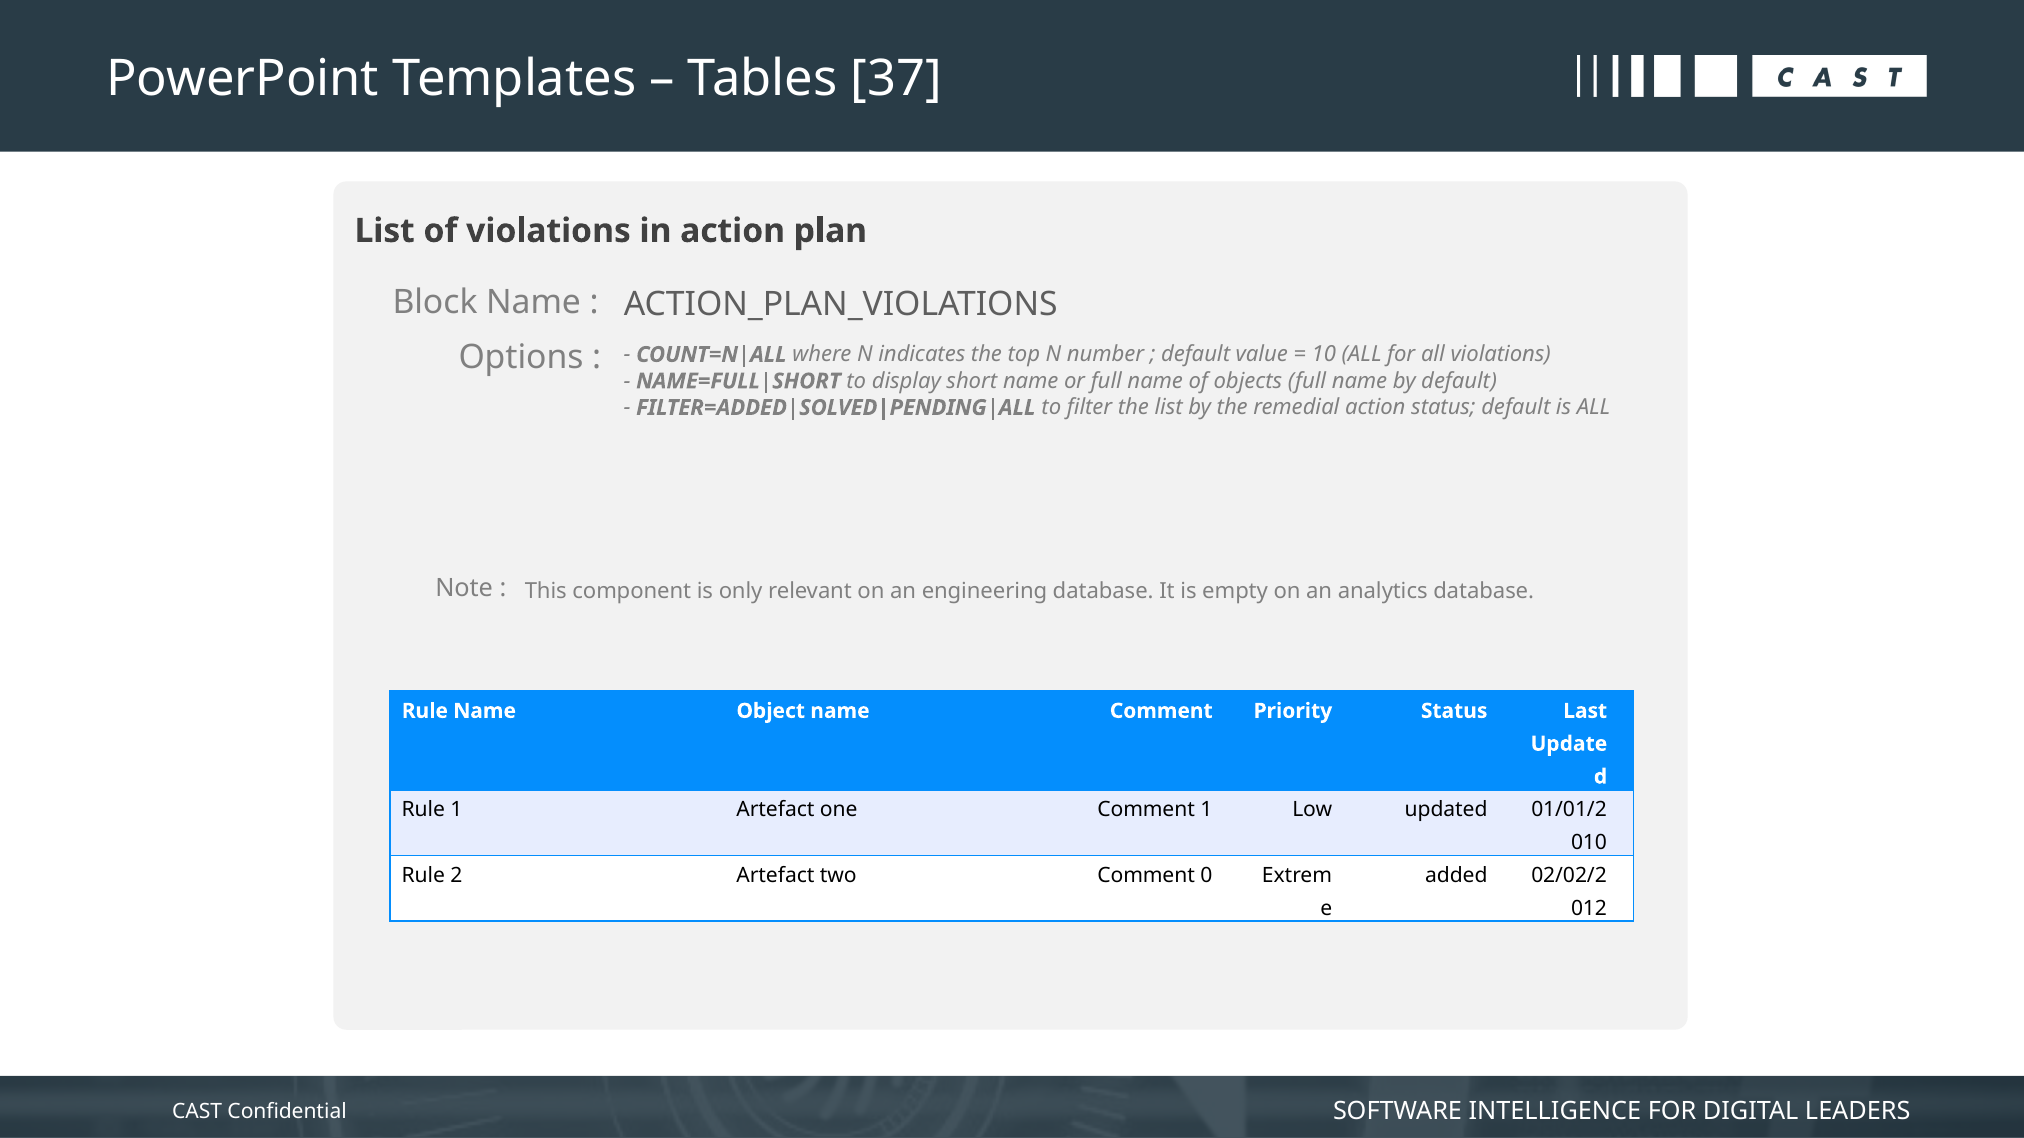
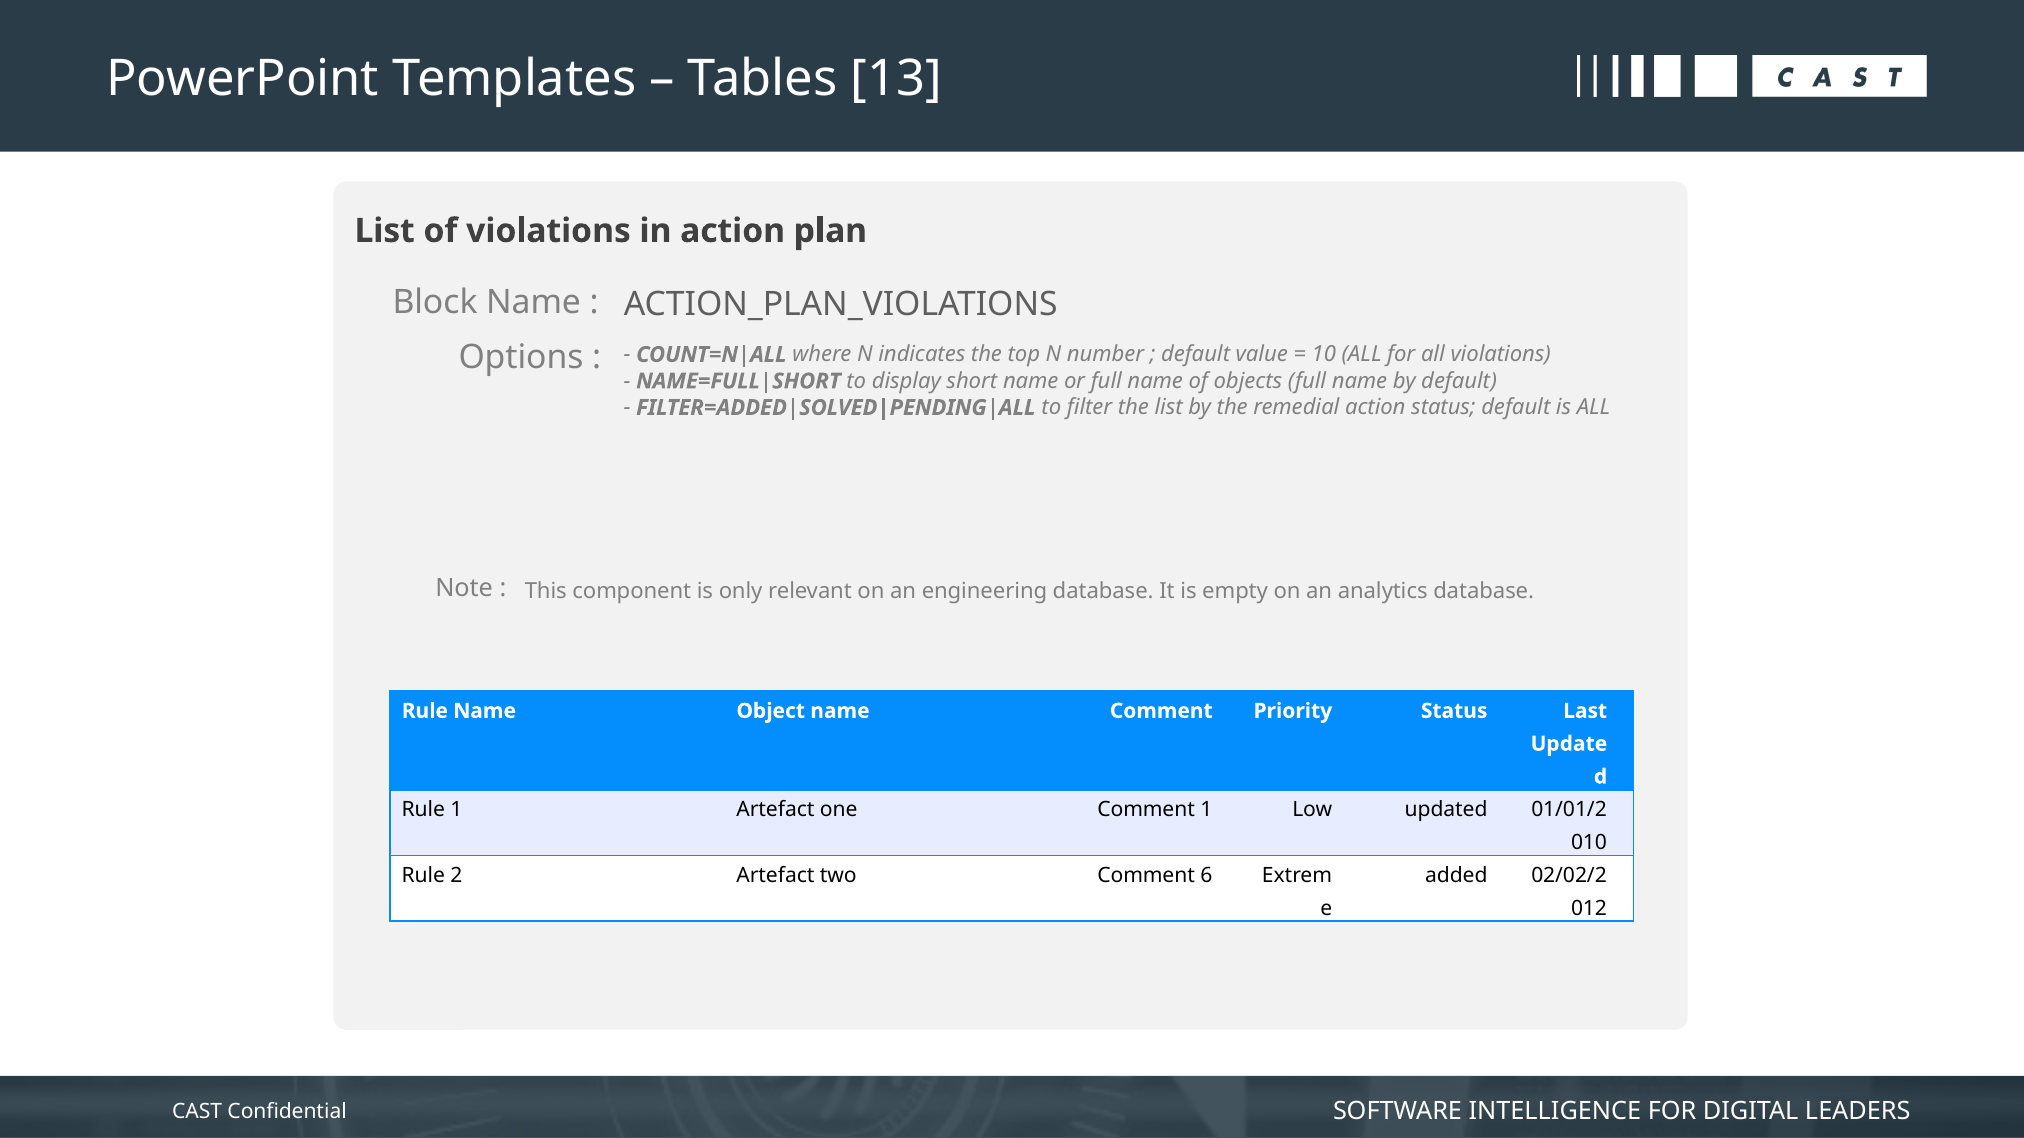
37: 37 -> 13
0: 0 -> 6
